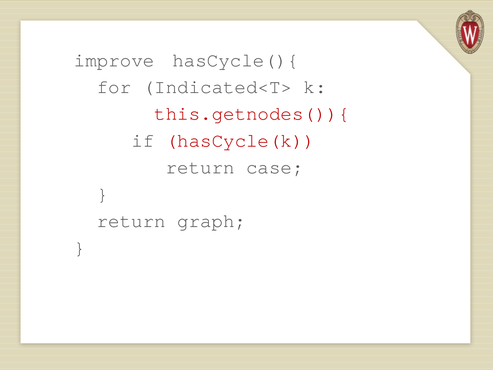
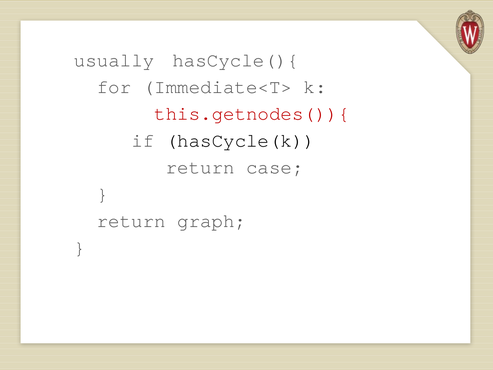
improve: improve -> usually
Indicated<T>: Indicated<T> -> Immediate<T>
hasCycle(k colour: red -> black
